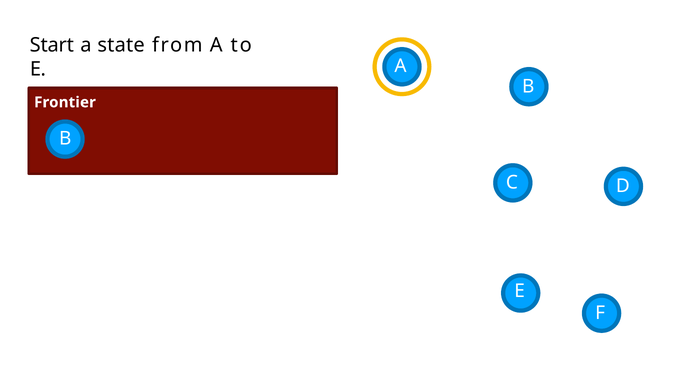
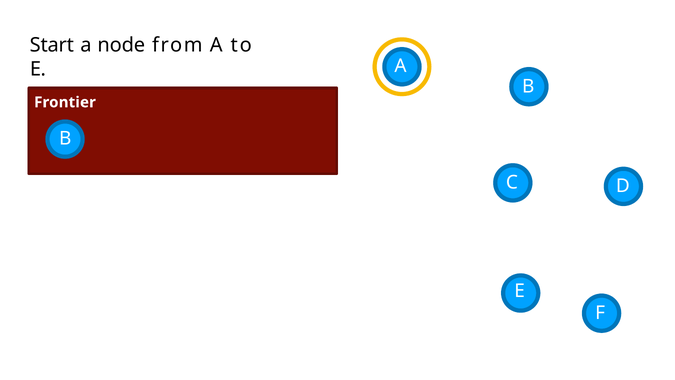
state: state -> node
